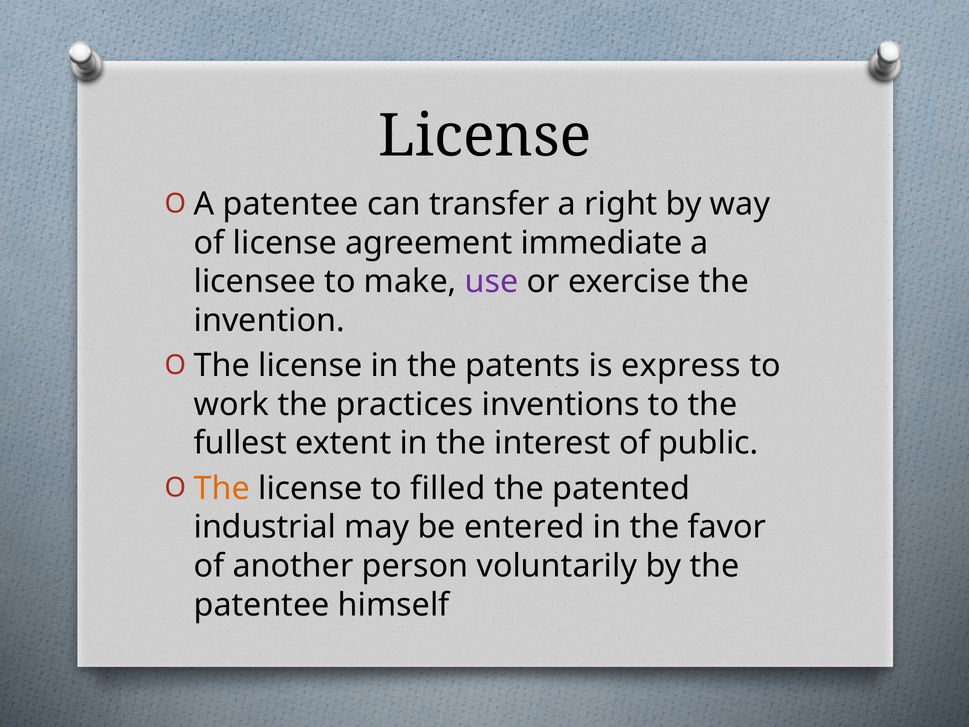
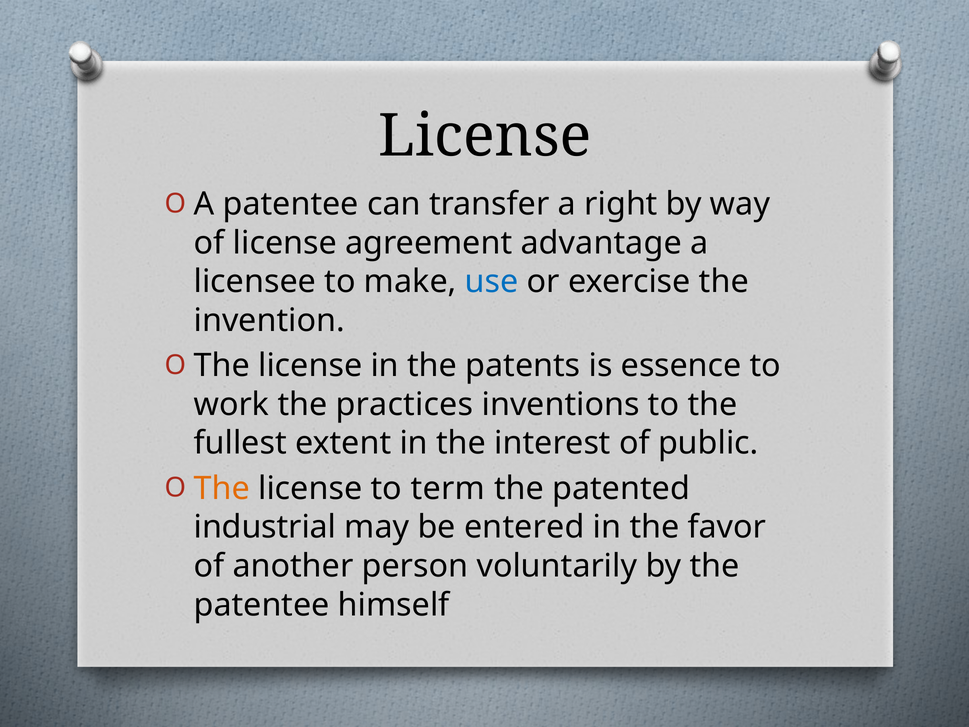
immediate: immediate -> advantage
use colour: purple -> blue
express: express -> essence
filled: filled -> term
